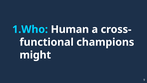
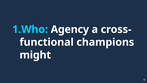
Human: Human -> Agency
